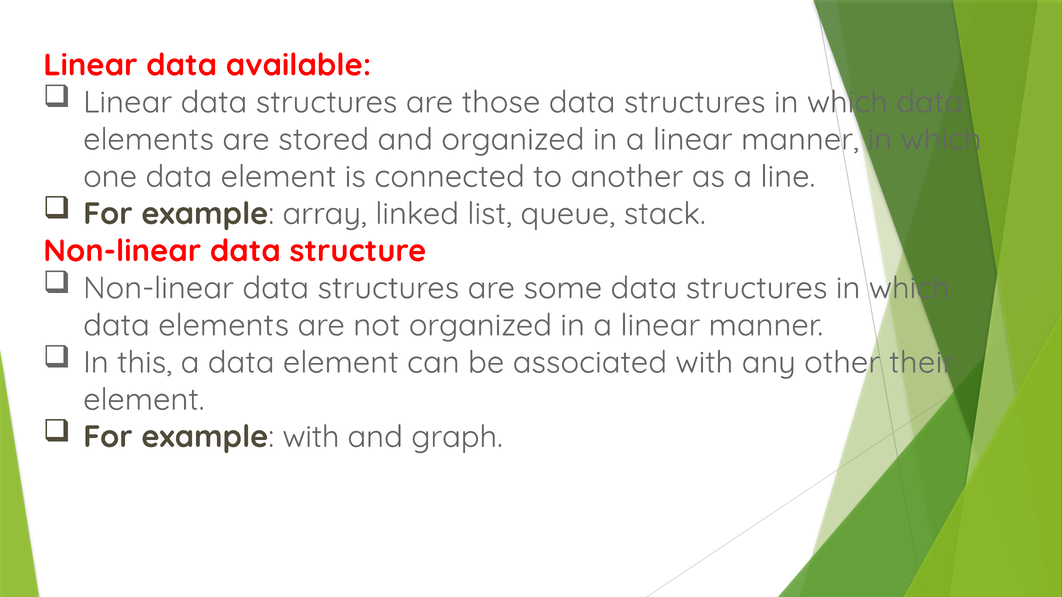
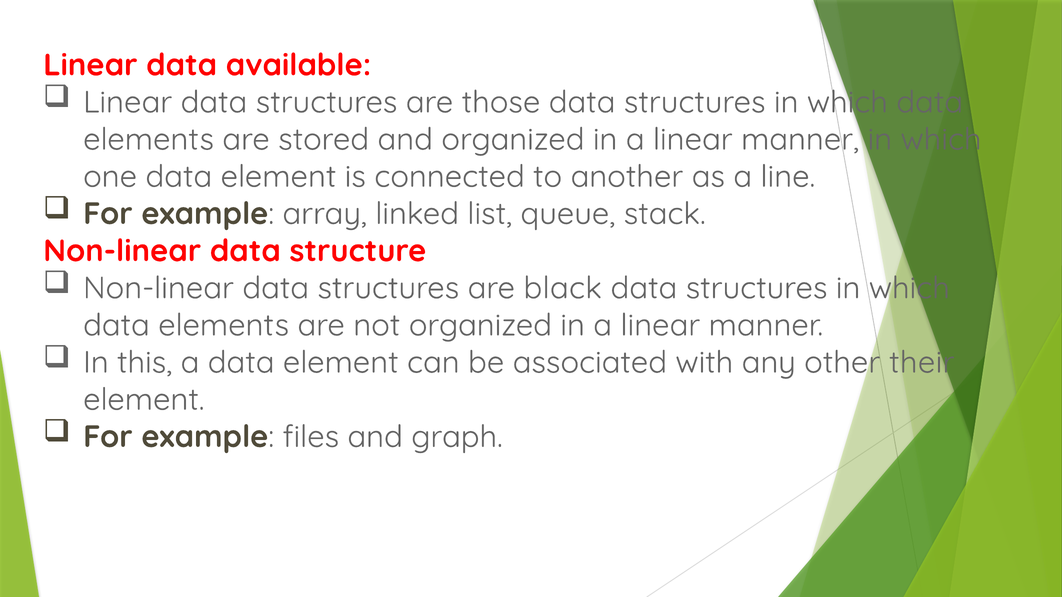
some: some -> black
example with: with -> files
